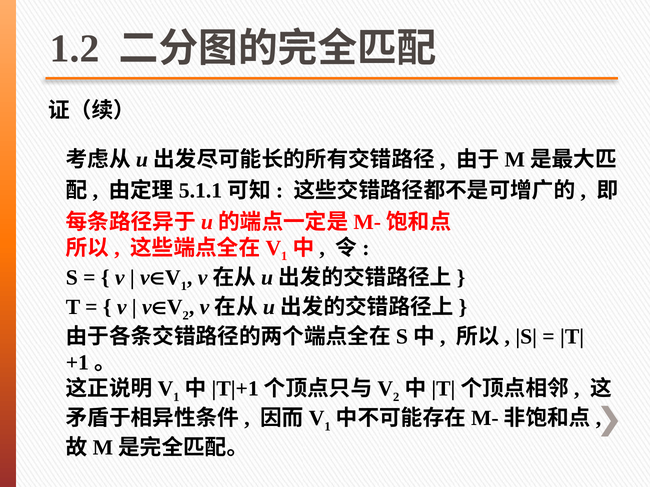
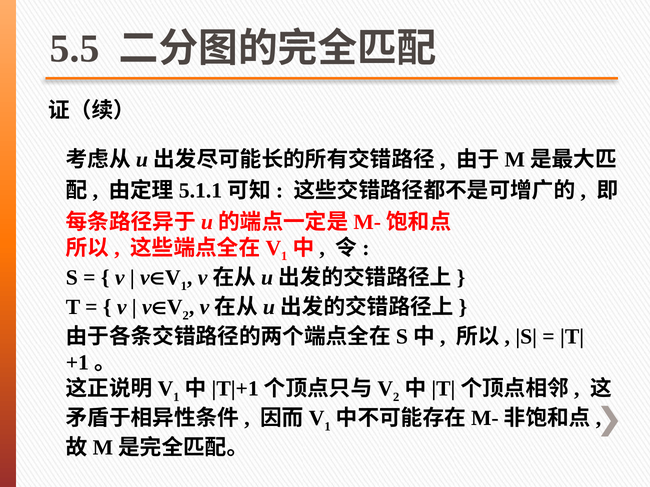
1.2: 1.2 -> 5.5
